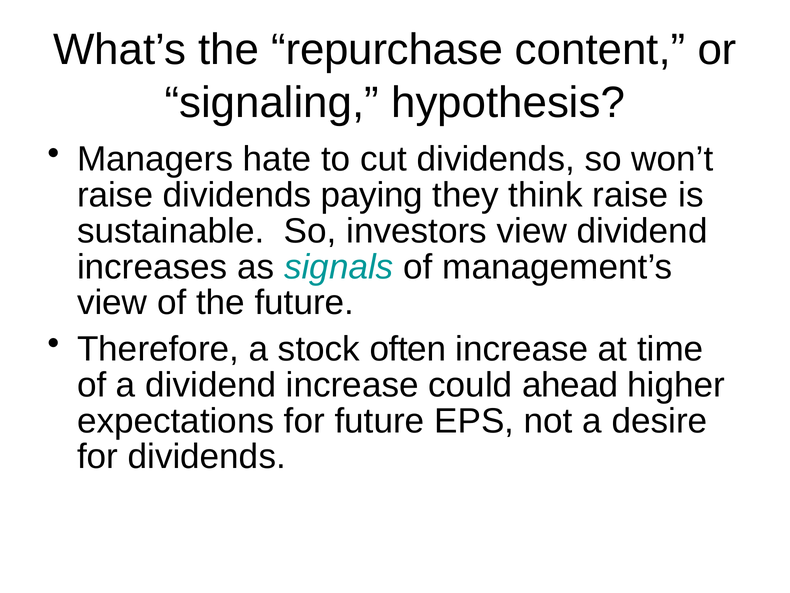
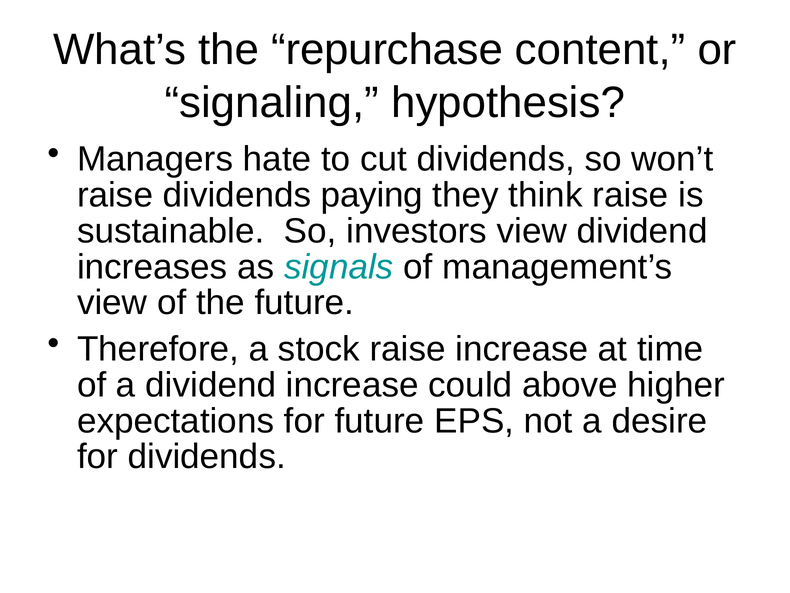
stock often: often -> raise
ahead: ahead -> above
